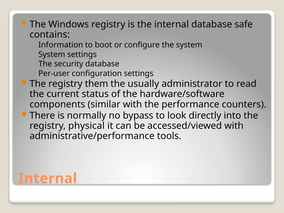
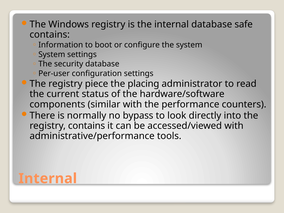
them: them -> piece
usually: usually -> placing
registry physical: physical -> contains
